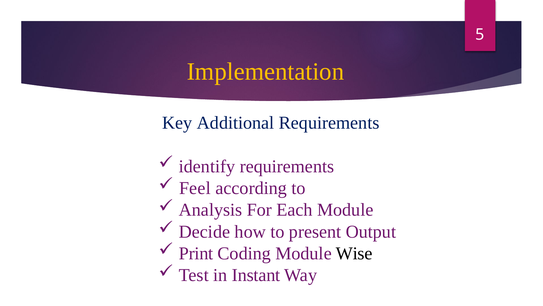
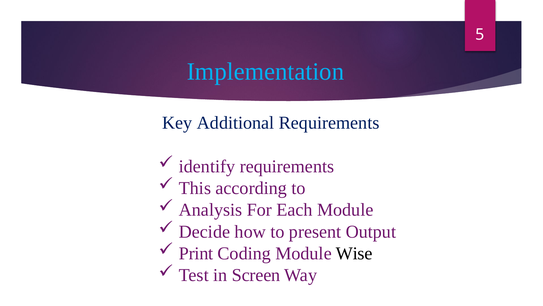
Implementation colour: yellow -> light blue
Feel: Feel -> This
Instant: Instant -> Screen
